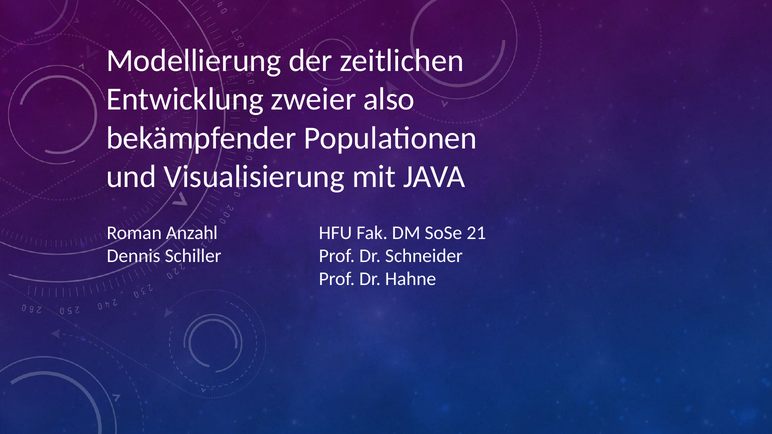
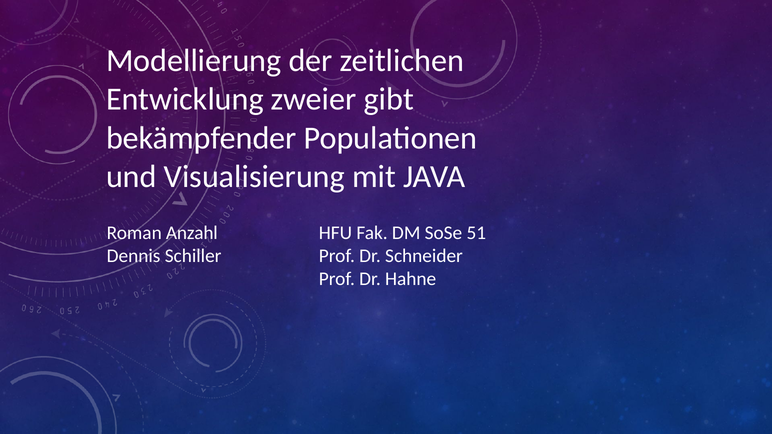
also: also -> gibt
21: 21 -> 51
